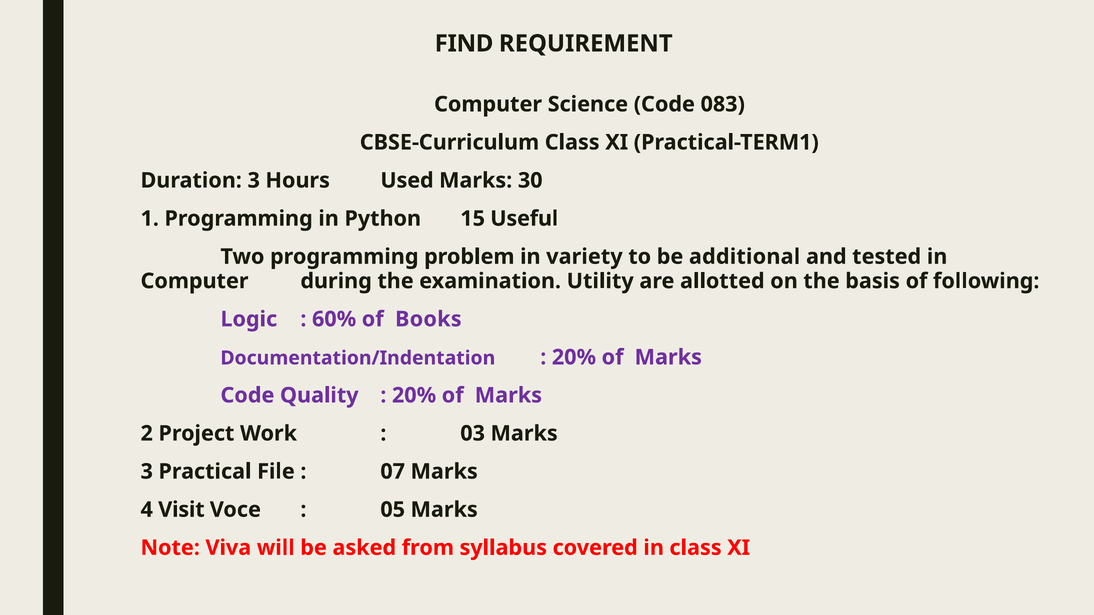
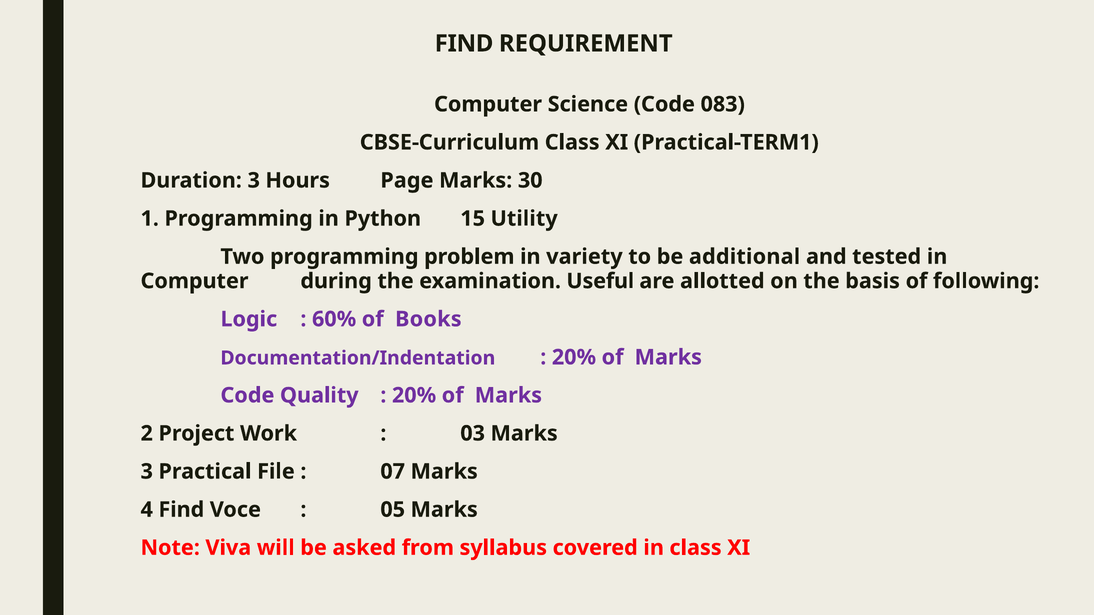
Used: Used -> Page
Useful: Useful -> Utility
Utility: Utility -> Useful
4 Visit: Visit -> Find
